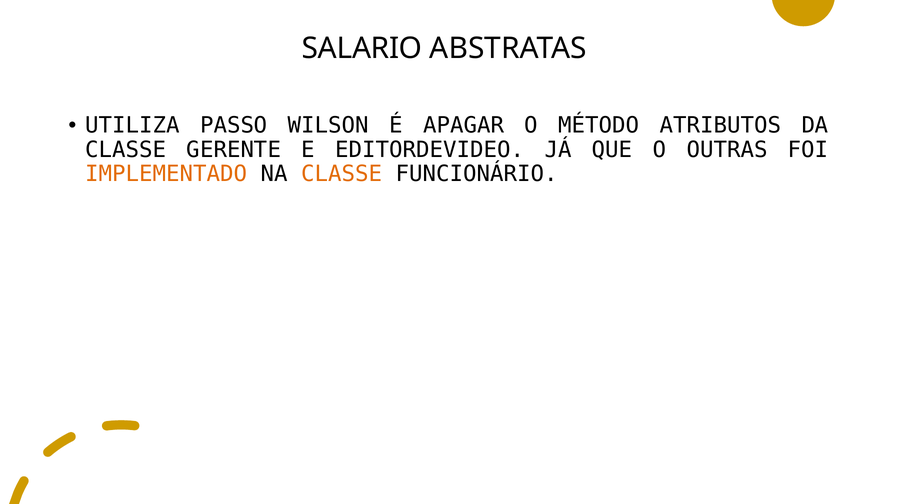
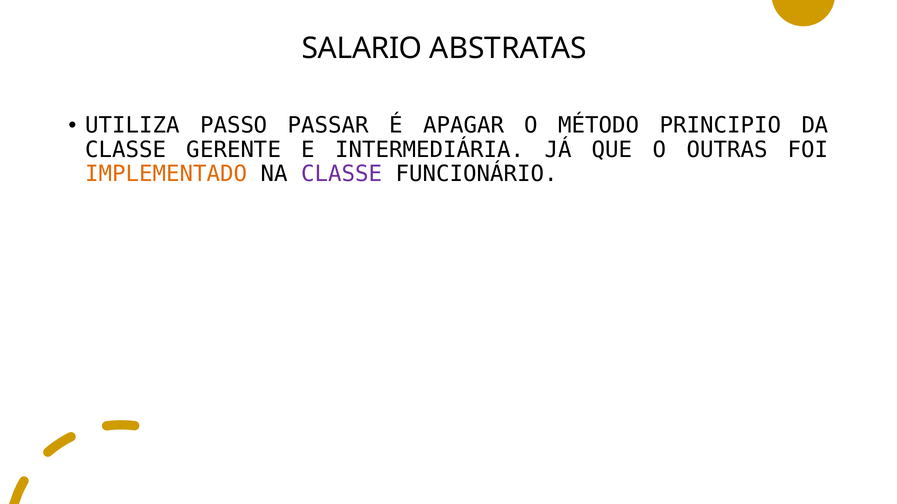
WILSON: WILSON -> PASSAR
ATRIBUTOS: ATRIBUTOS -> PRINCIPIO
EDITORDEVIDEO: EDITORDEVIDEO -> INTERMEDIÁRIA
CLASSE at (342, 174) colour: orange -> purple
